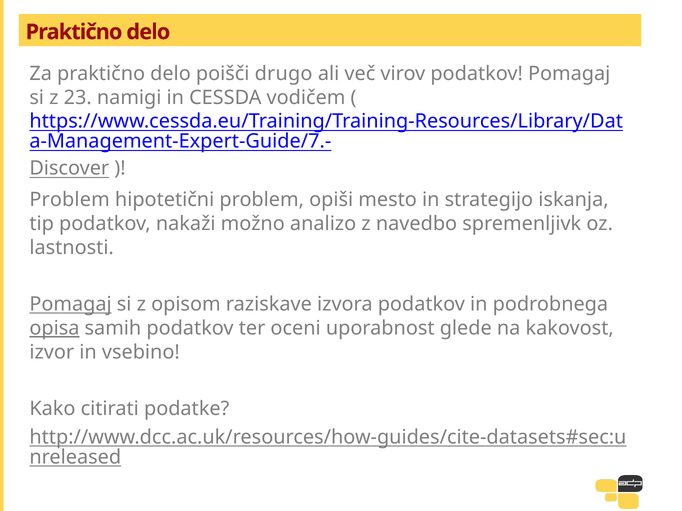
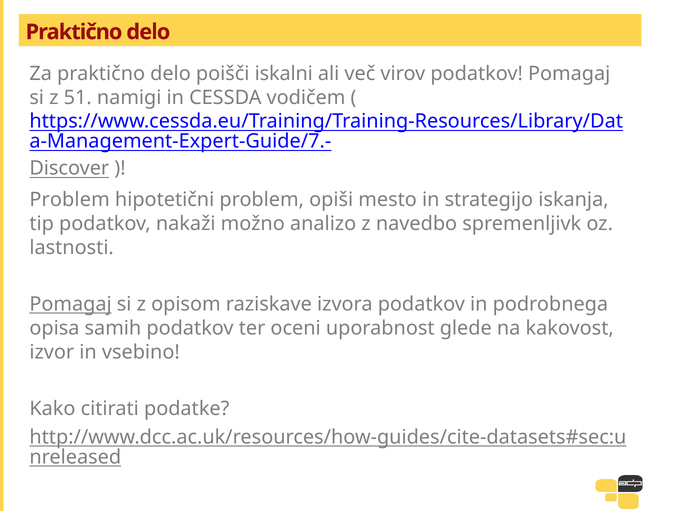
drugo: drugo -> iskalni
23: 23 -> 51
opisa underline: present -> none
